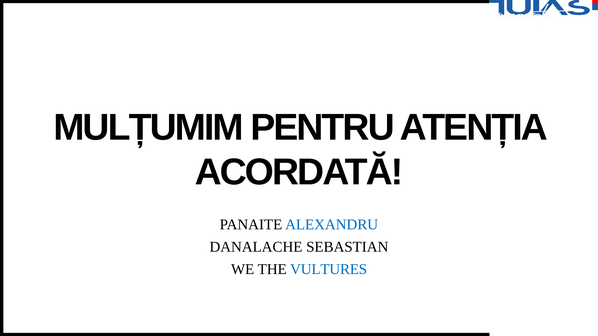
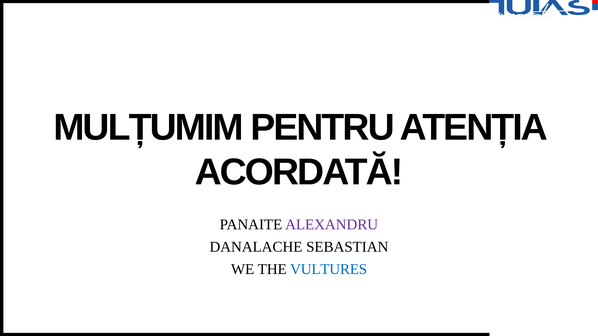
ALEXANDRU colour: blue -> purple
